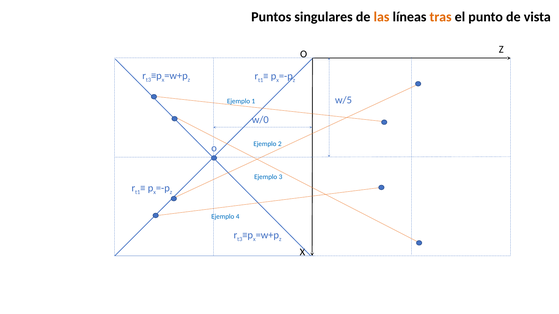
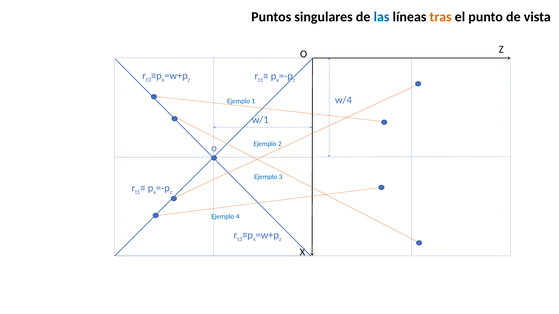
las colour: orange -> blue
w/5: w/5 -> w/4
w/0: w/0 -> w/1
